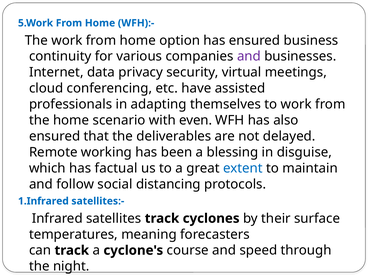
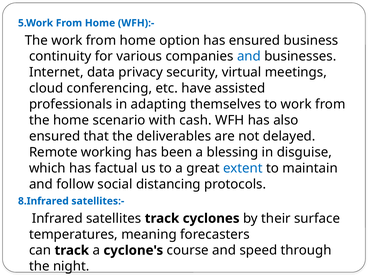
and at (249, 56) colour: purple -> blue
even: even -> cash
1.Infrared: 1.Infrared -> 8.Infrared
